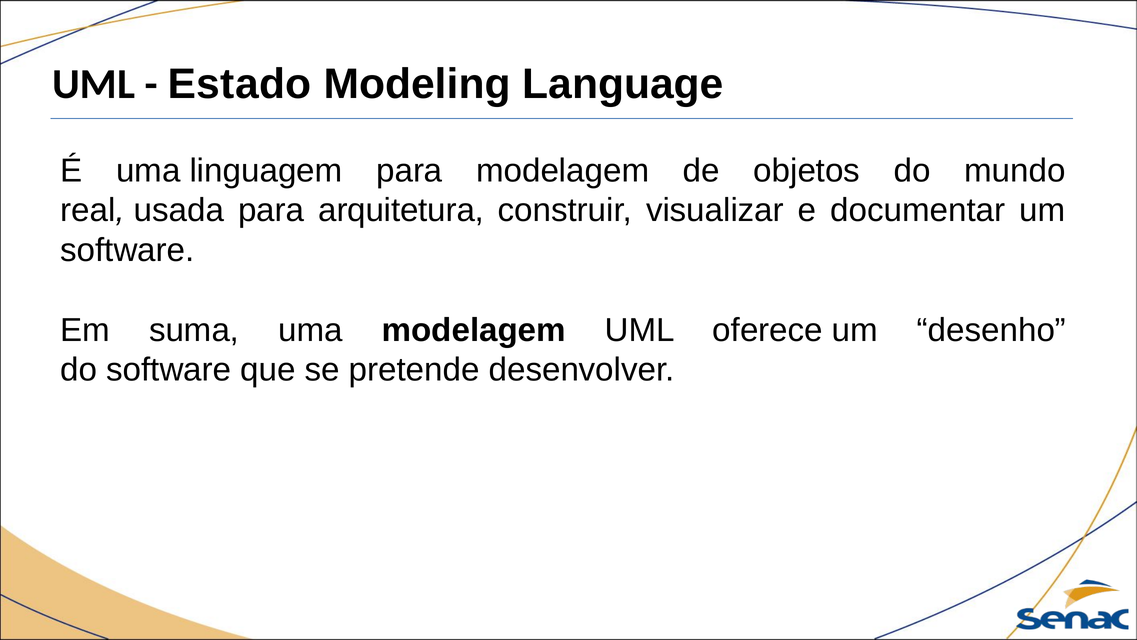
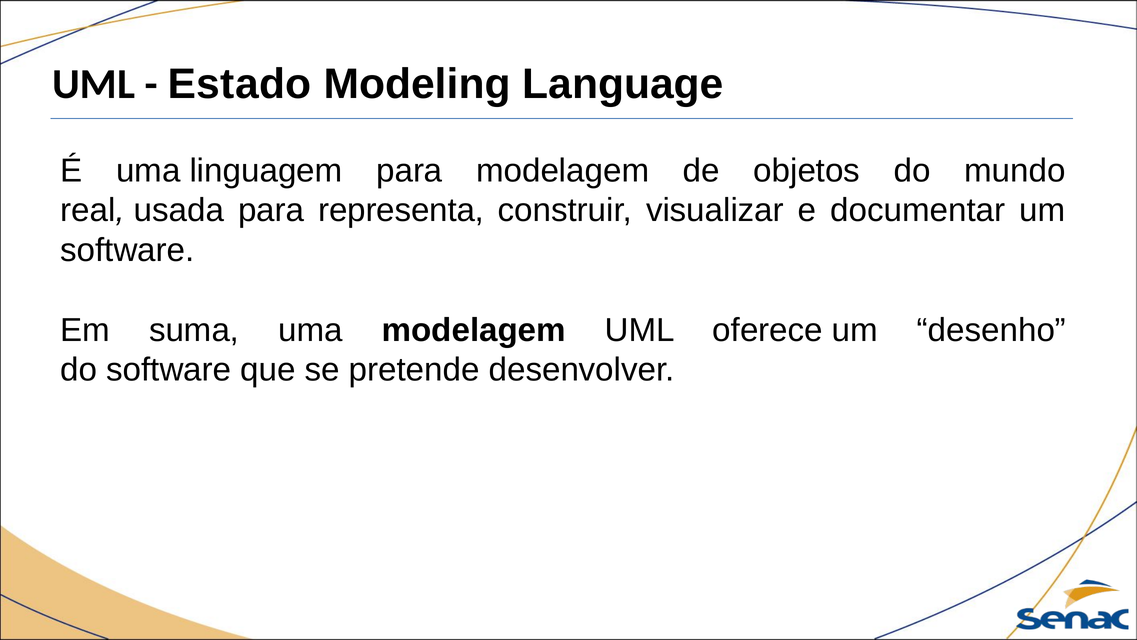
arquitetura: arquitetura -> representa
